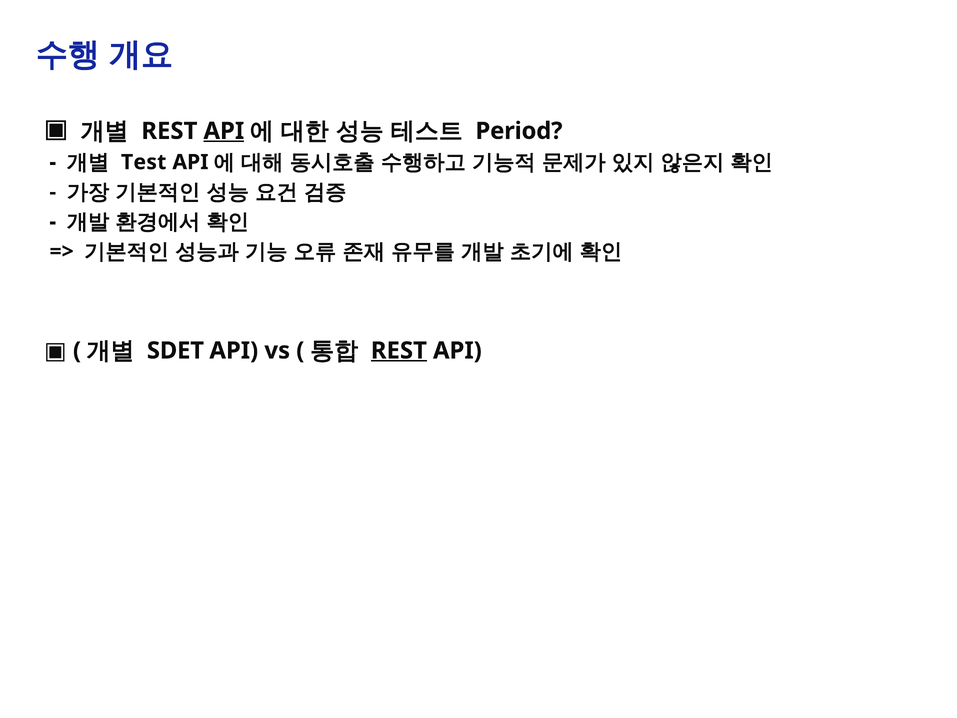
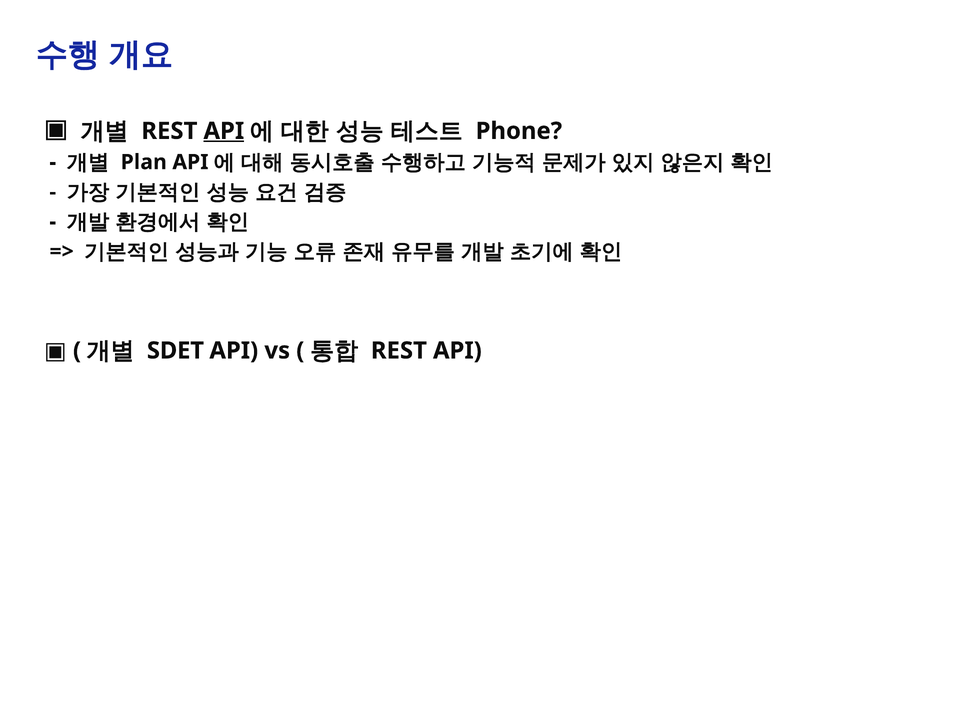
Period: Period -> Phone
Test: Test -> Plan
REST at (399, 350) underline: present -> none
